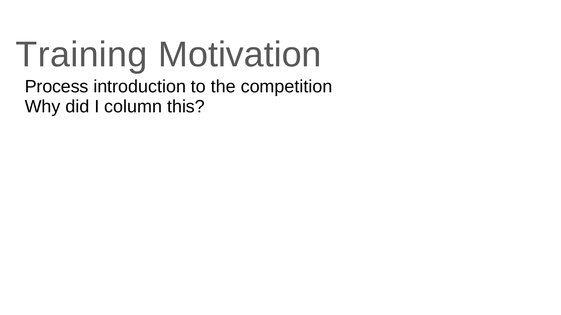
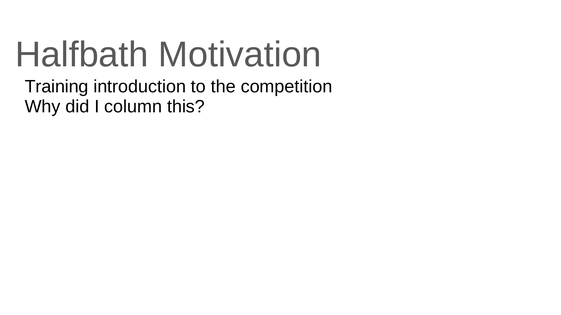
Training: Training -> Halfbath
Process: Process -> Training
